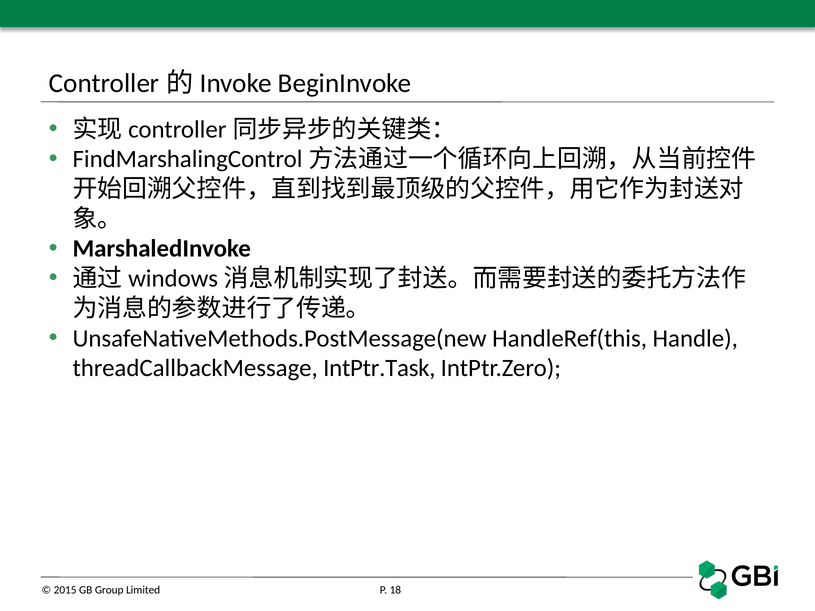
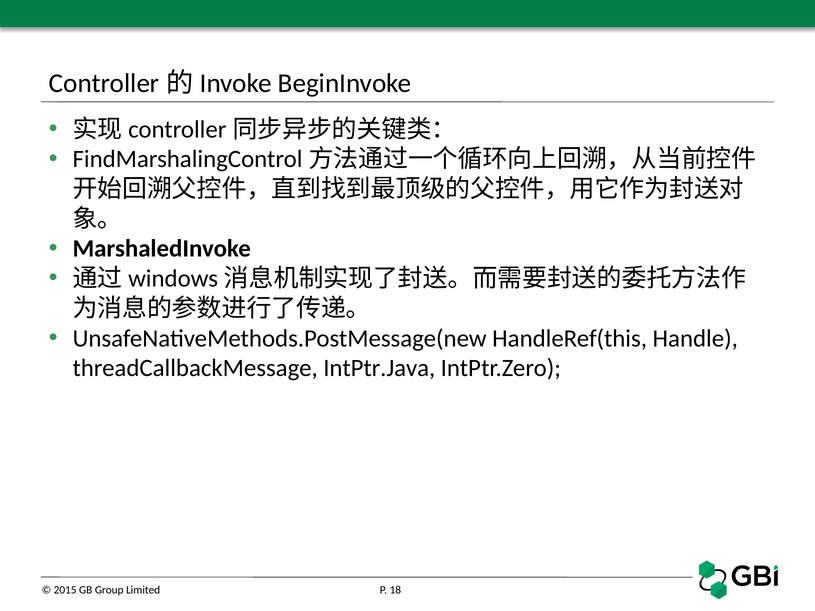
IntPtr.Task: IntPtr.Task -> IntPtr.Java
